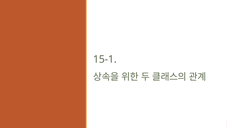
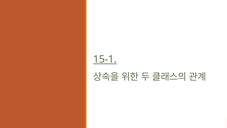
15-1 underline: none -> present
